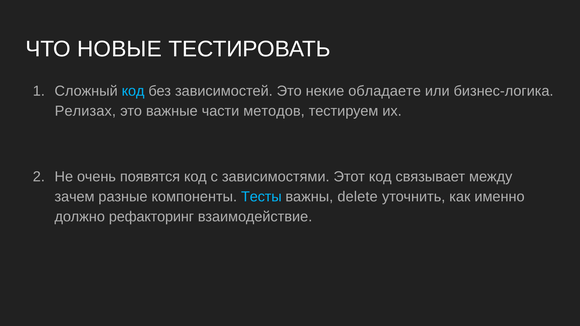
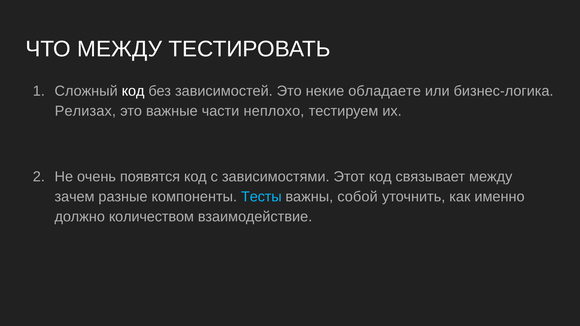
ЧТО НОВЫЕ: НОВЫЕ -> МЕЖДУ
код at (133, 91) colour: light blue -> white
методов: методов -> неплохо
delete: delete -> собой
рефакторинг: рефакторинг -> количеством
